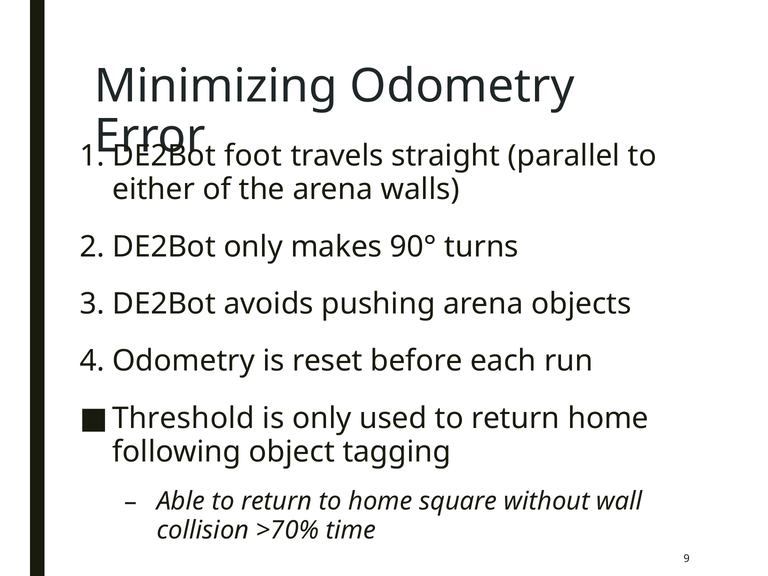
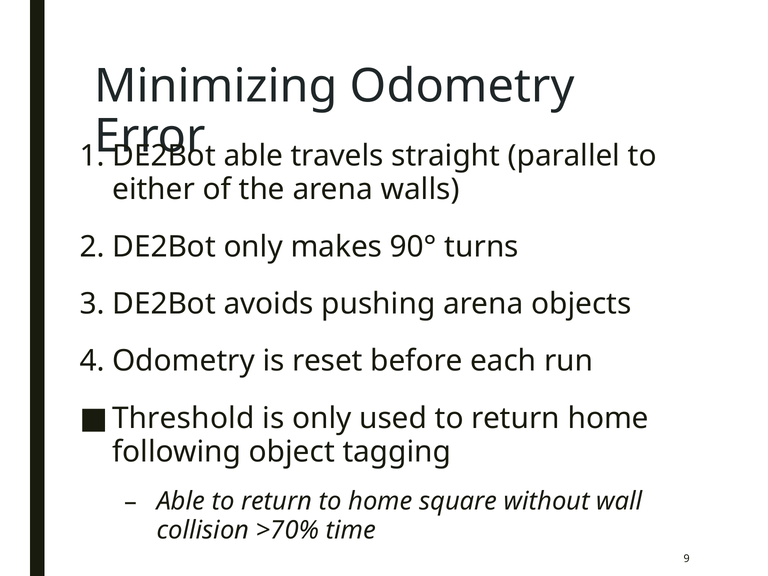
foot at (253, 156): foot -> able
